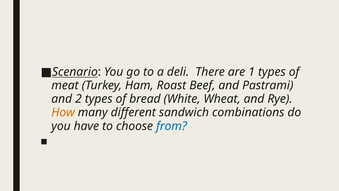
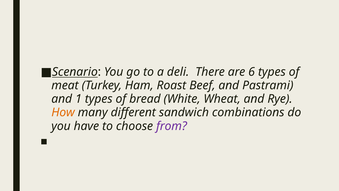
1: 1 -> 6
2: 2 -> 1
from colour: blue -> purple
